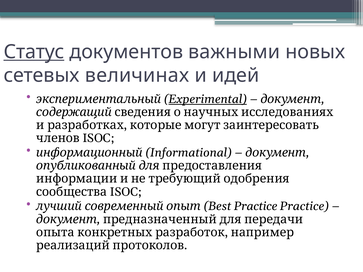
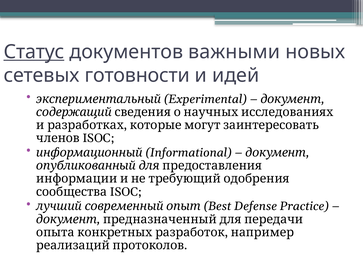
величинах: величинах -> готовности
Experimental underline: present -> none
Best Practice: Practice -> Defense
